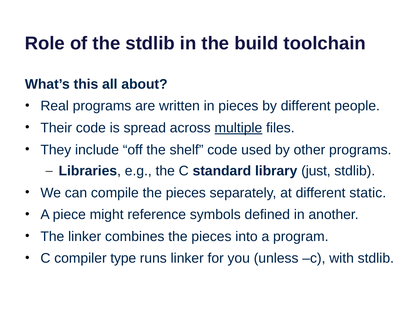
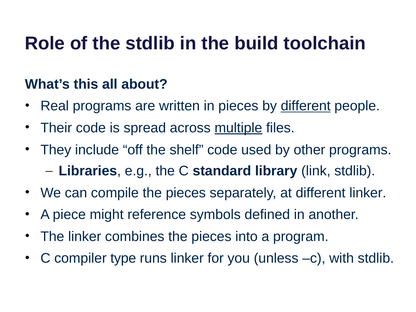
different at (306, 106) underline: none -> present
just: just -> link
different static: static -> linker
